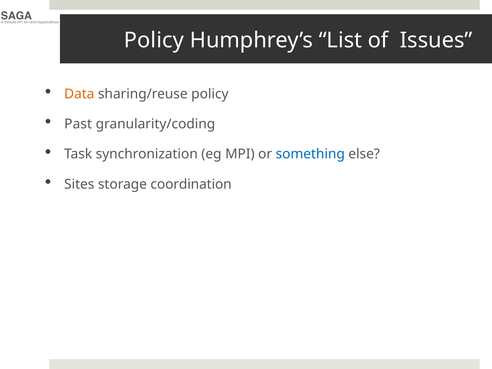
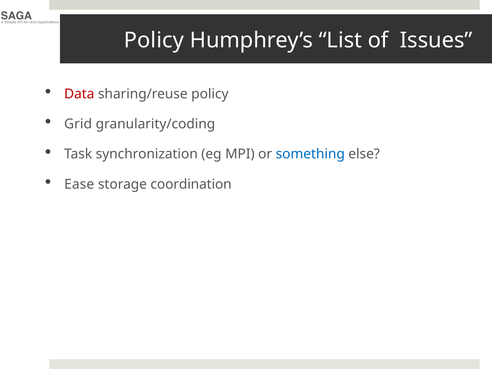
Data colour: orange -> red
Past: Past -> Grid
Sites: Sites -> Ease
